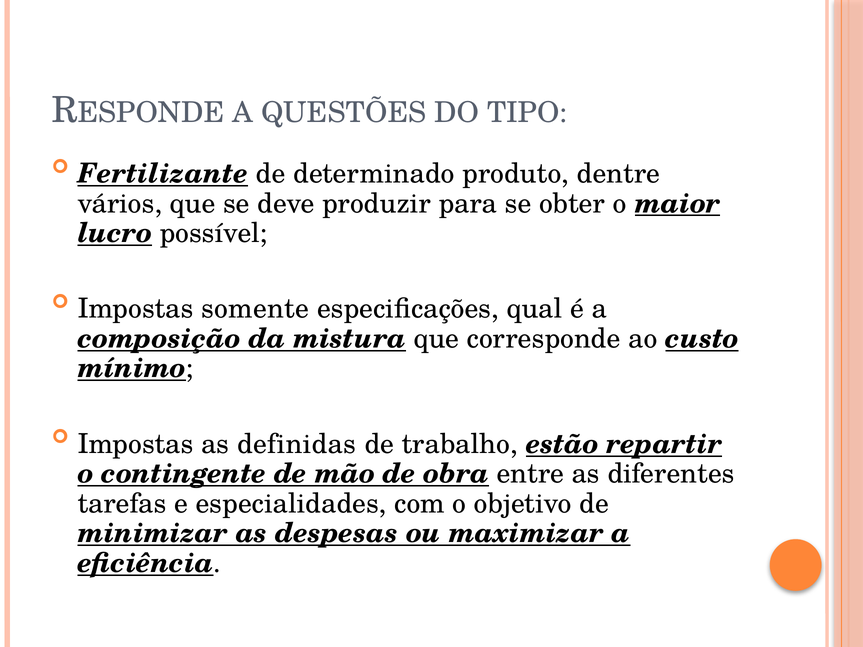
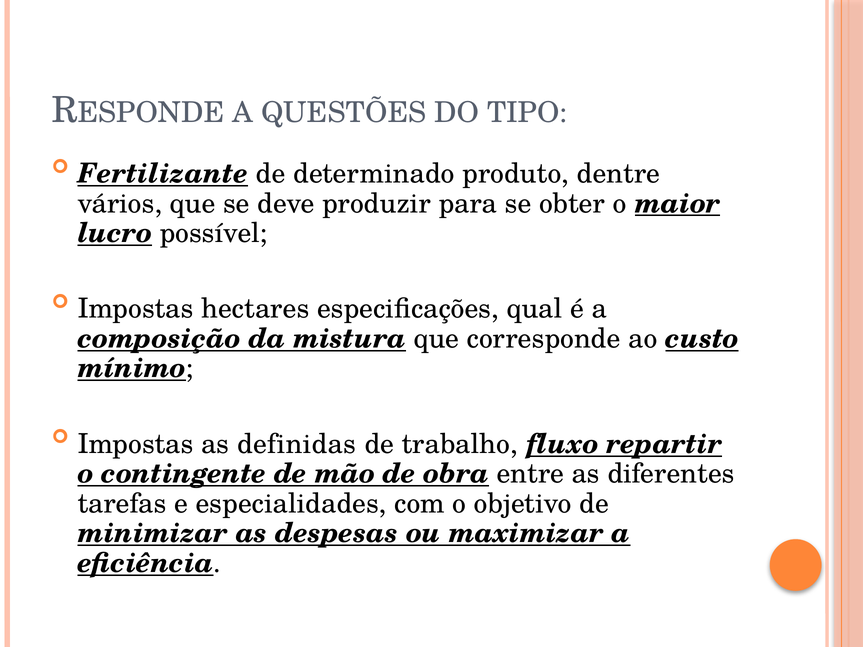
somente: somente -> hectares
estão: estão -> fluxo
